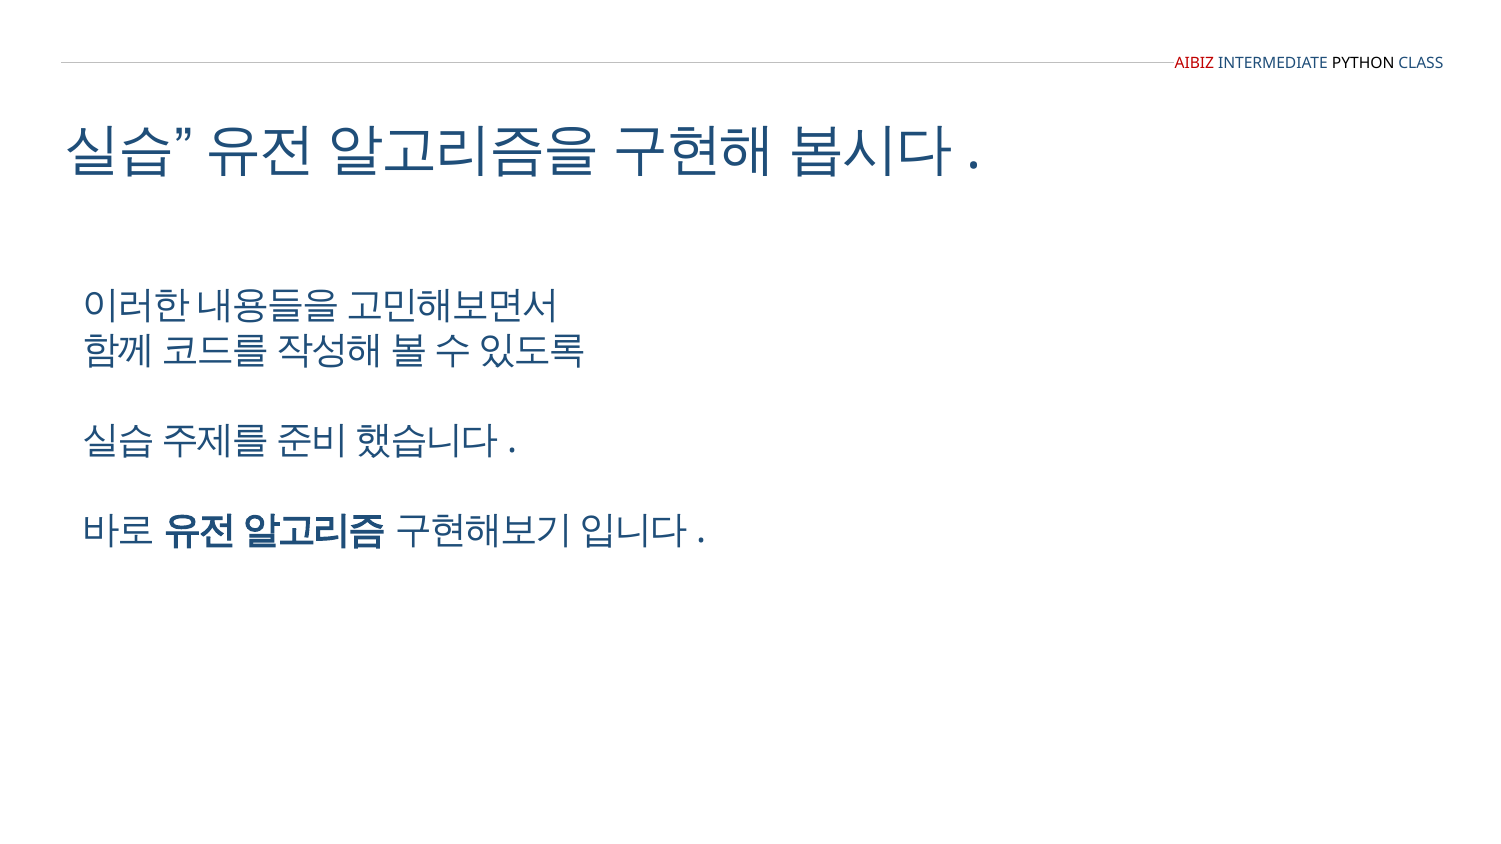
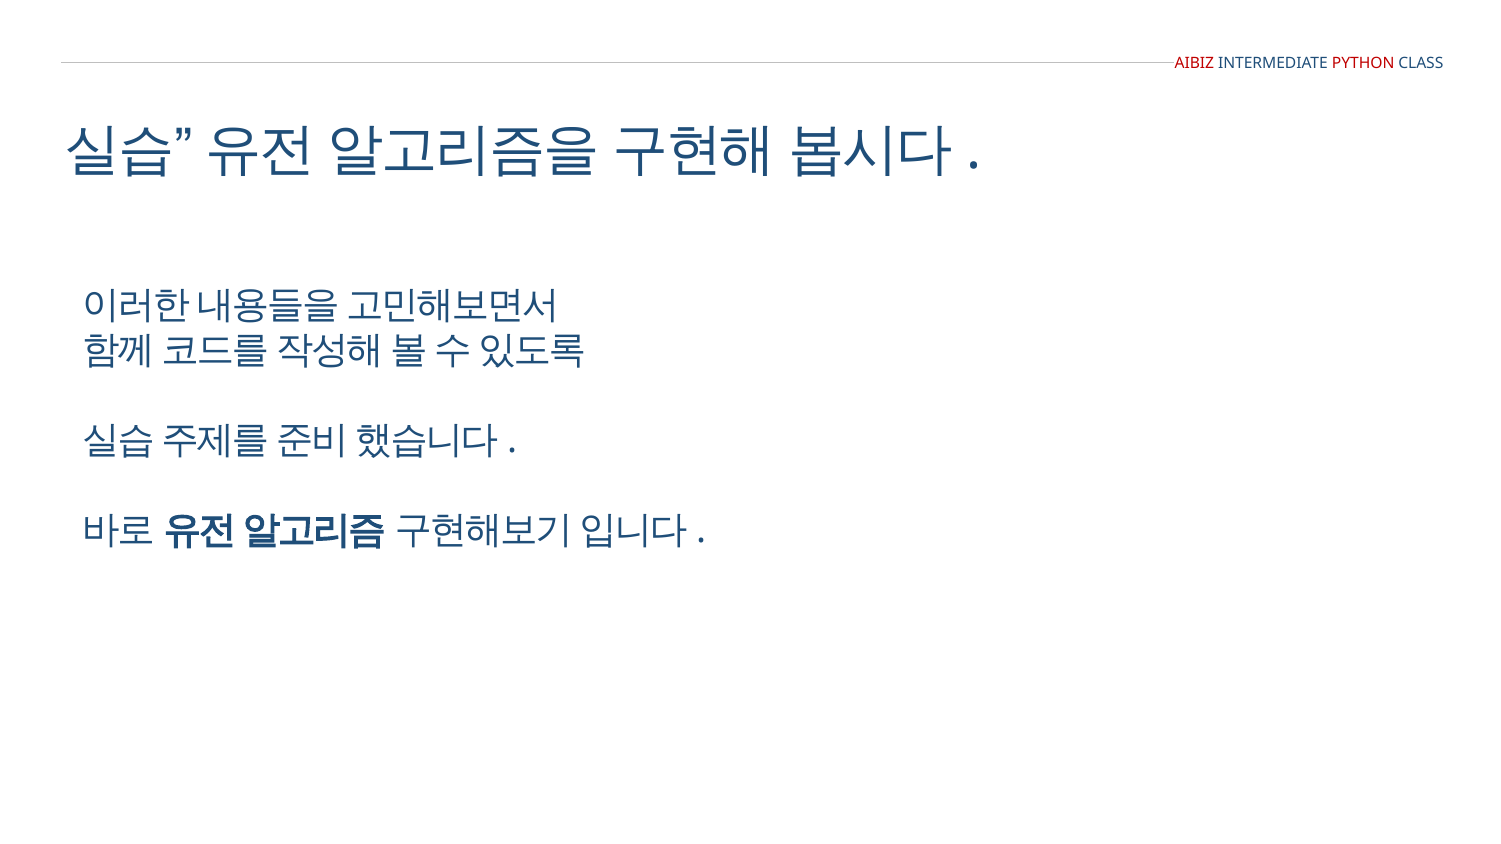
PYTHON colour: black -> red
